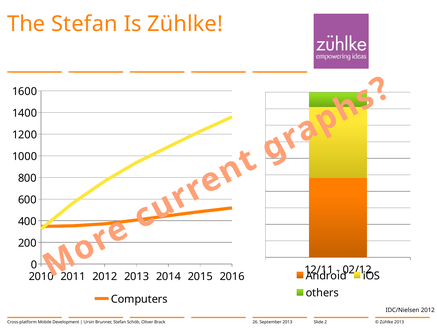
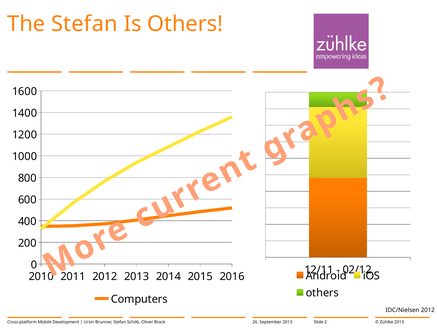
Is Zühlke: Zühlke -> Others
